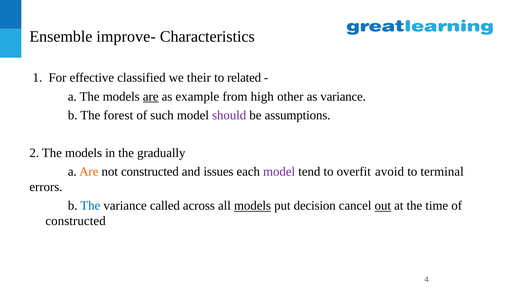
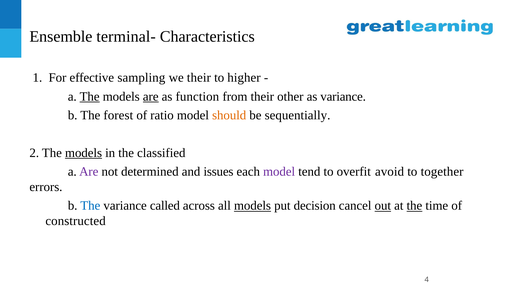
improve-: improve- -> terminal-
classified: classified -> sampling
related: related -> higher
The at (90, 96) underline: none -> present
example: example -> function
from high: high -> their
such: such -> ratio
should colour: purple -> orange
assumptions: assumptions -> sequentially
models at (84, 153) underline: none -> present
gradually: gradually -> classified
Are at (89, 172) colour: orange -> purple
not constructed: constructed -> determined
terminal: terminal -> together
the at (414, 206) underline: none -> present
